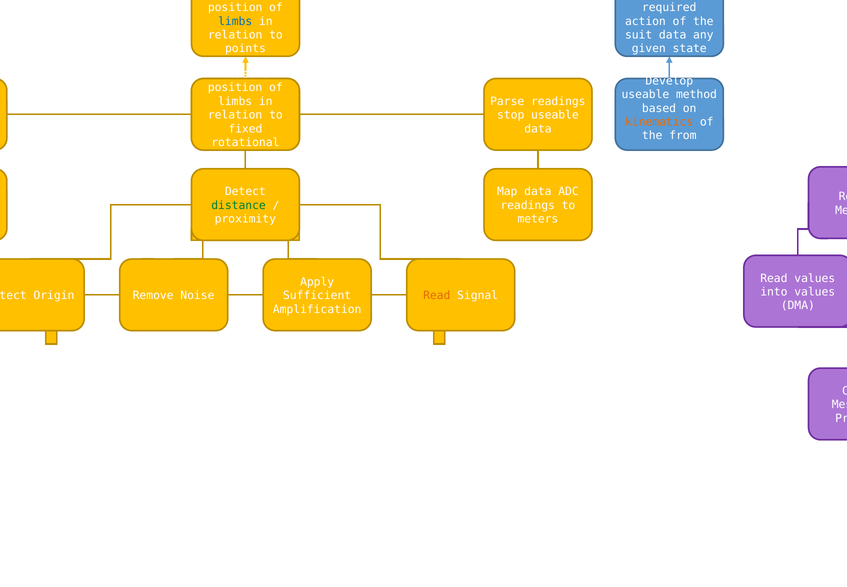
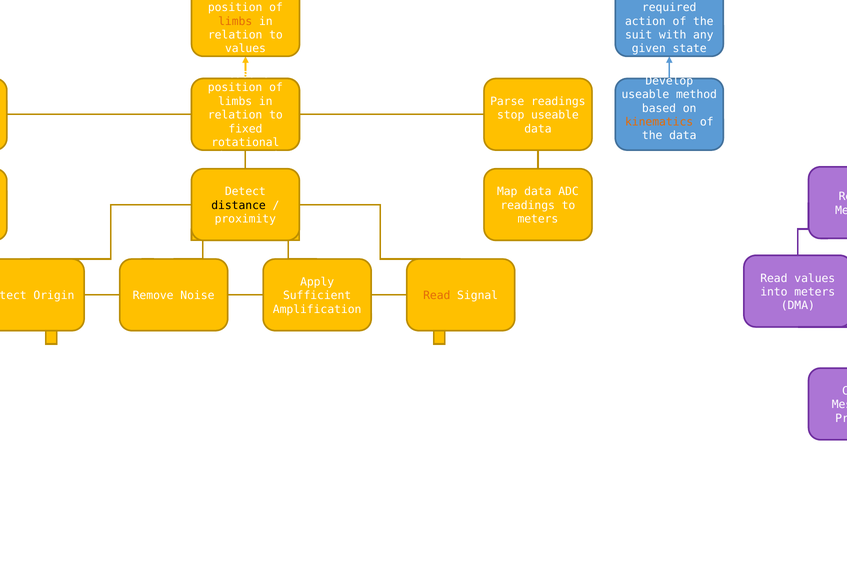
limbs at (235, 21) colour: blue -> orange
suit data: data -> with
points at (245, 49): points -> values
the from: from -> data
distance colour: green -> black
into values: values -> meters
